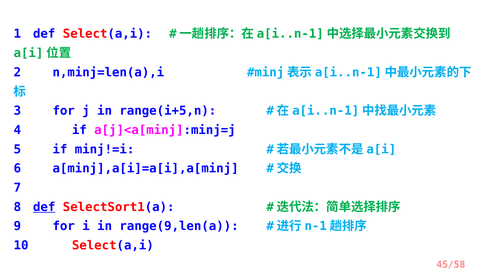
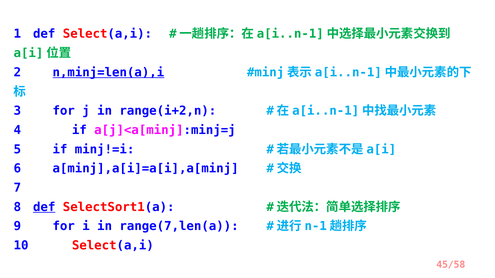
n,minj=len(a),i underline: none -> present
range(i+5,n: range(i+5,n -> range(i+2,n
range(9,len(a: range(9,len(a -> range(7,len(a
